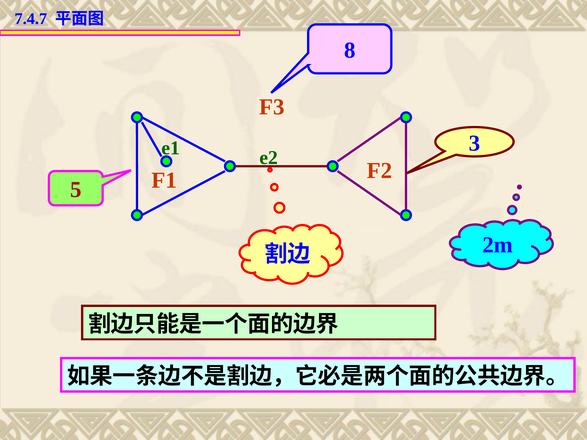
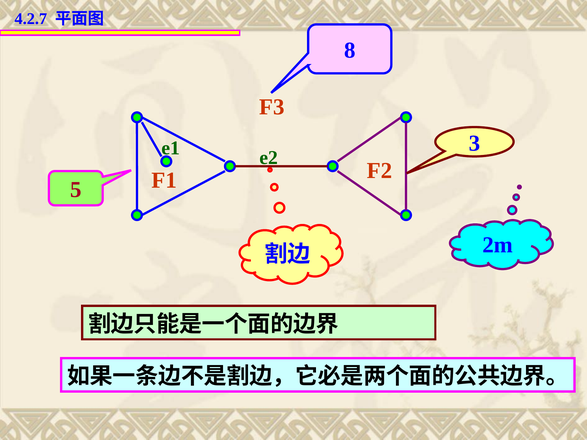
7.4.7: 7.4.7 -> 4.2.7
